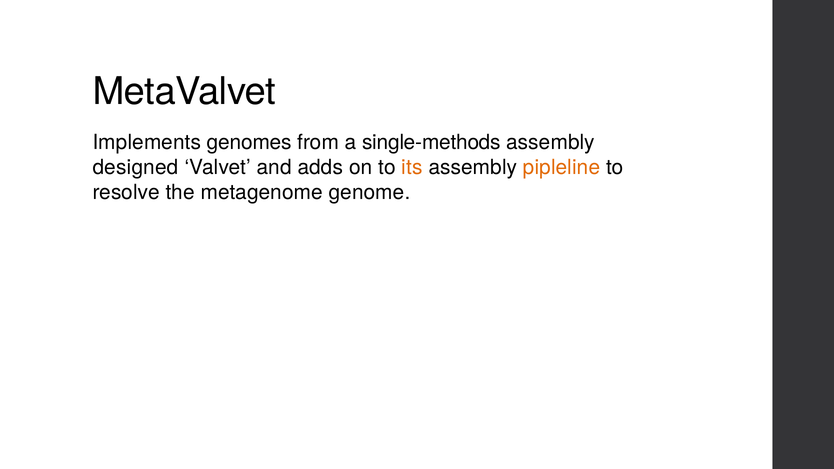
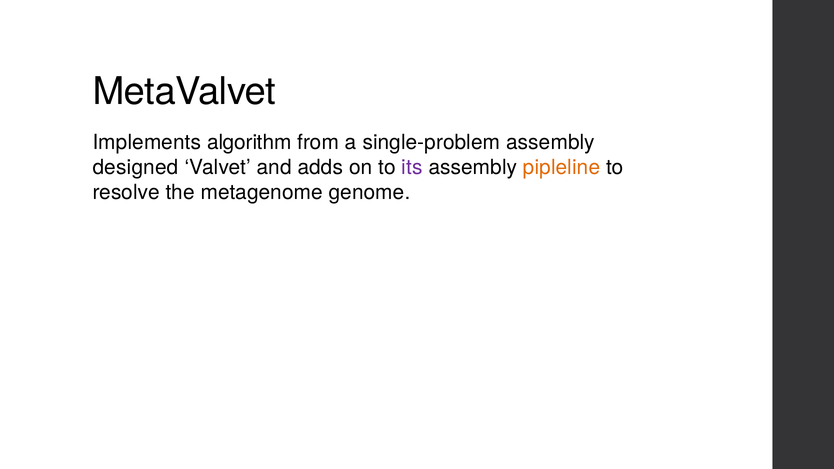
genomes: genomes -> algorithm
single-methods: single-methods -> single-problem
its colour: orange -> purple
